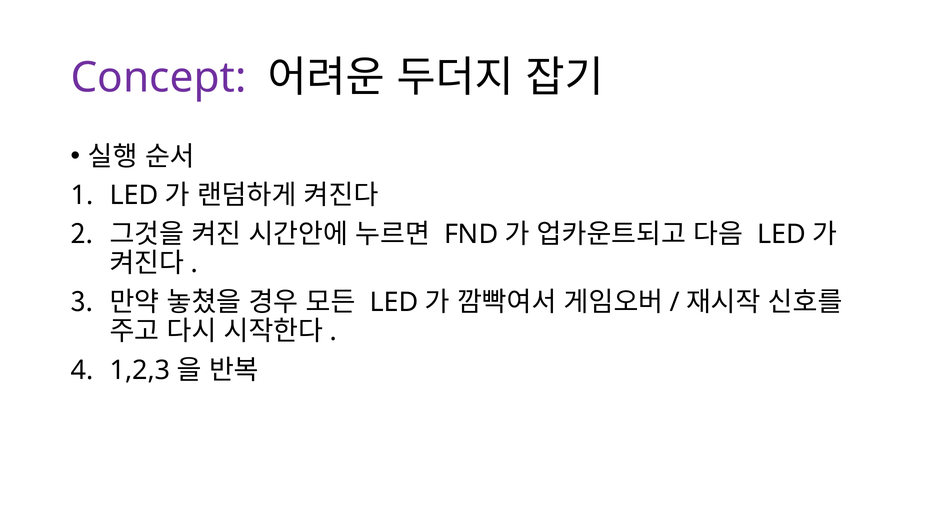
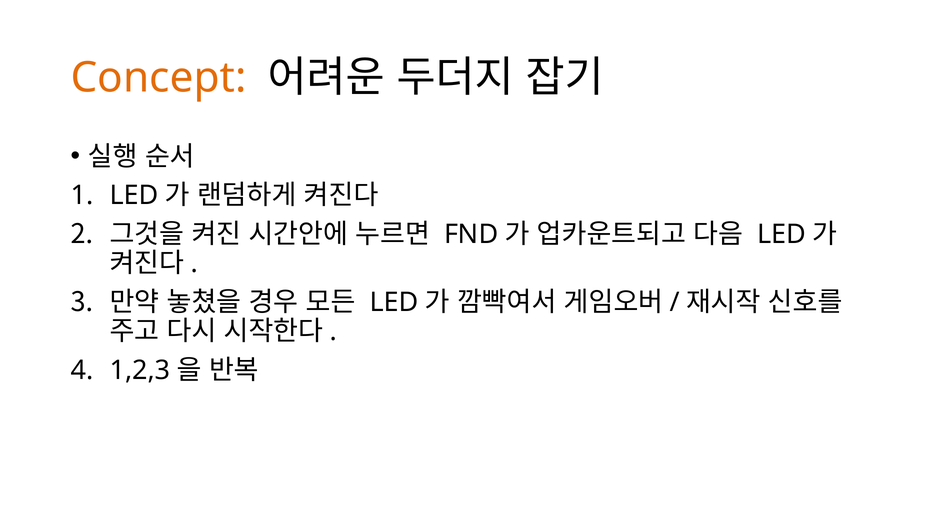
Concept colour: purple -> orange
